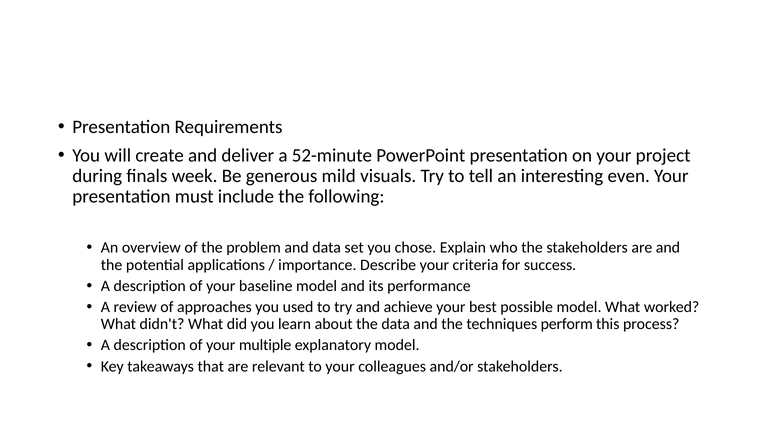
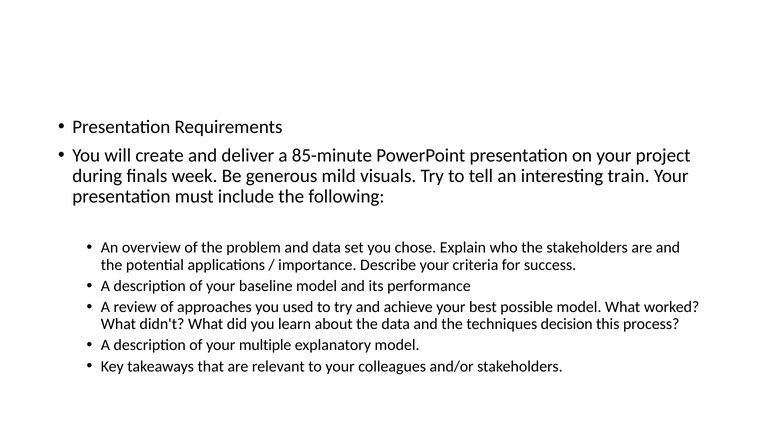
52-minute: 52-minute -> 85-minute
even: even -> train
perform: perform -> decision
